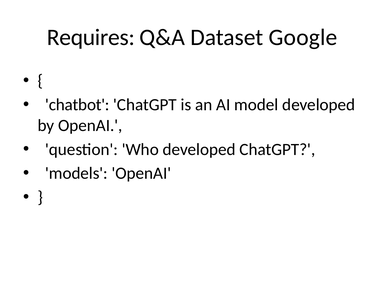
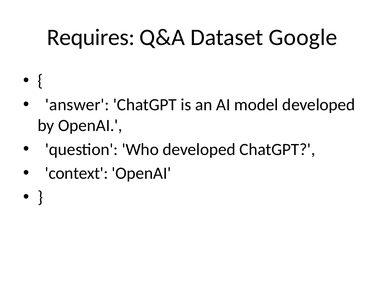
chatbot: chatbot -> answer
models: models -> context
